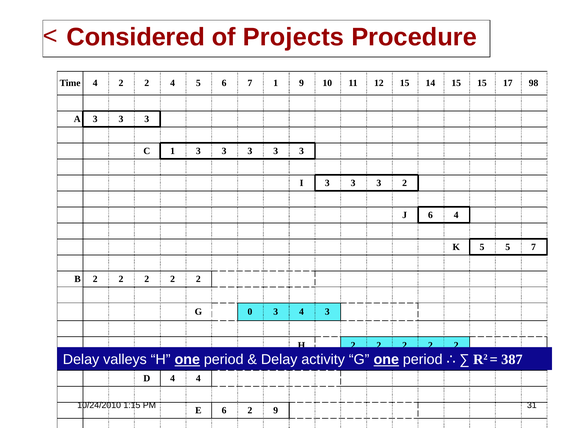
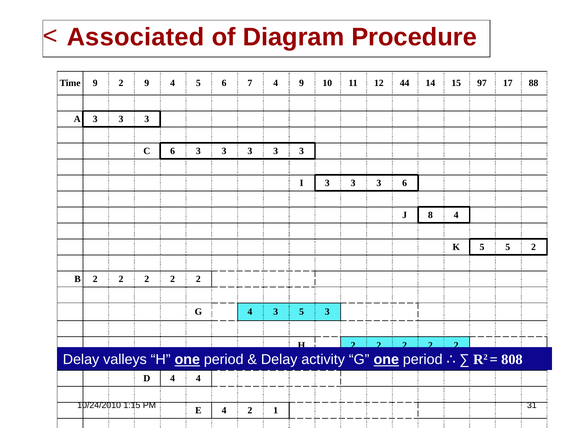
Considered: Considered -> Associated
Projects: Projects -> Diagram
Time 4: 4 -> 9
2 at (147, 83): 2 -> 9
7 1: 1 -> 4
12 15: 15 -> 44
15 15: 15 -> 97
98: 98 -> 88
C 1: 1 -> 6
3 2: 2 -> 6
J 6: 6 -> 8
5 7: 7 -> 2
G 0: 0 -> 4
3 4: 4 -> 5
387: 387 -> 808
E 6: 6 -> 4
2 9: 9 -> 1
